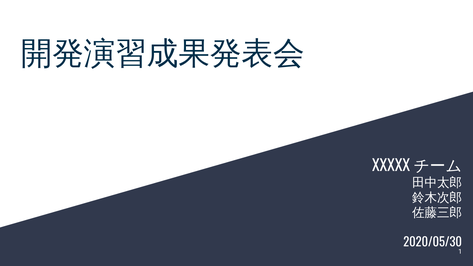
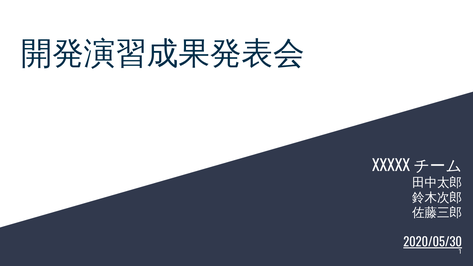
2020/05/30 underline: none -> present
